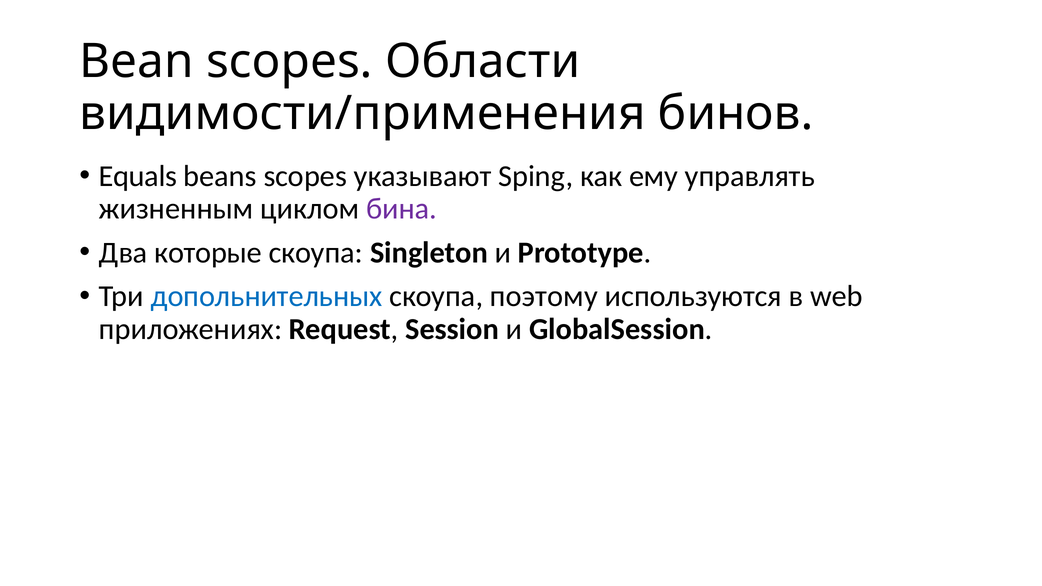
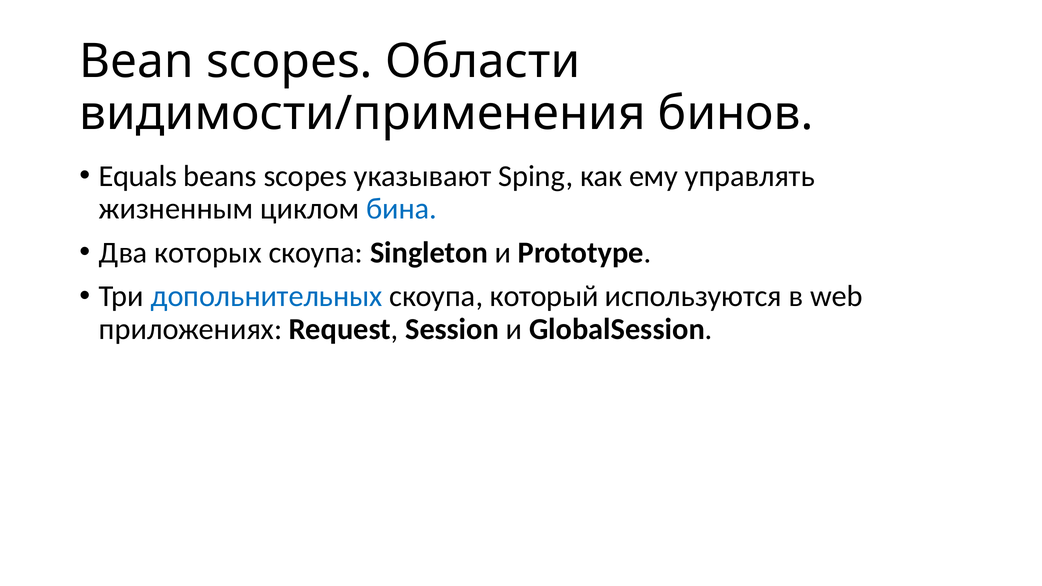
бина colour: purple -> blue
которые: которые -> которых
поэтому: поэтому -> который
